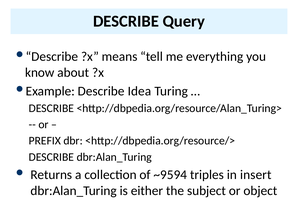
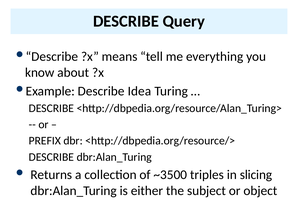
~9594: ~9594 -> ~3500
insert: insert -> slicing
